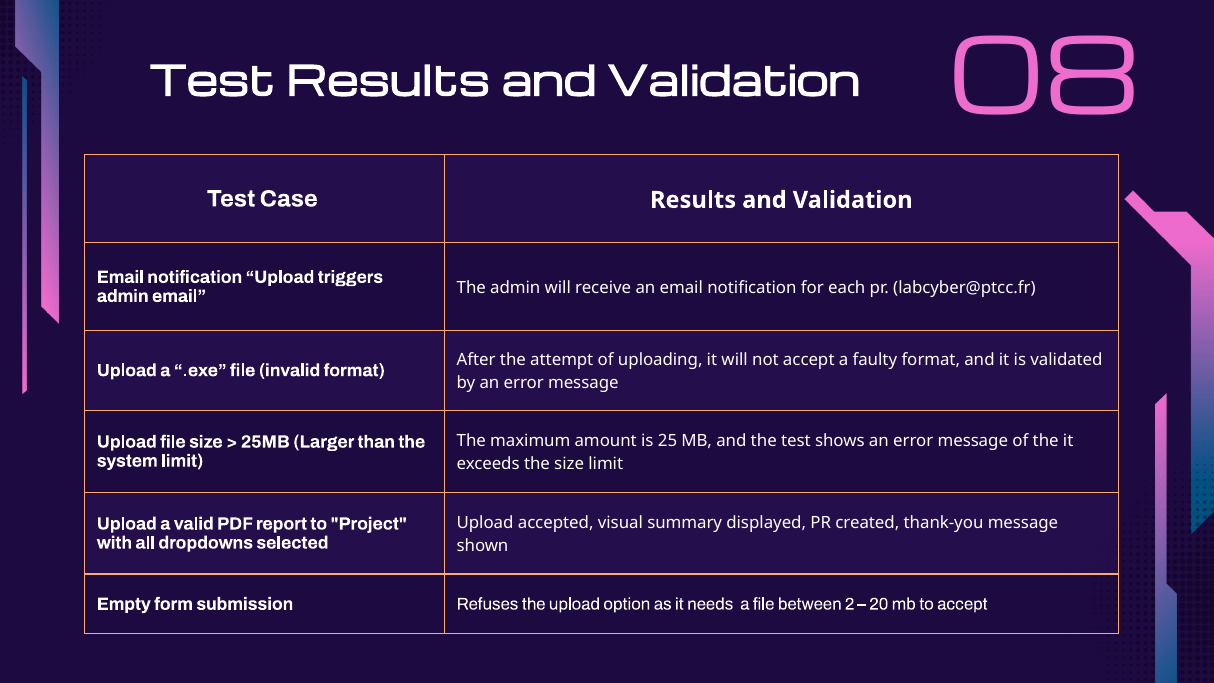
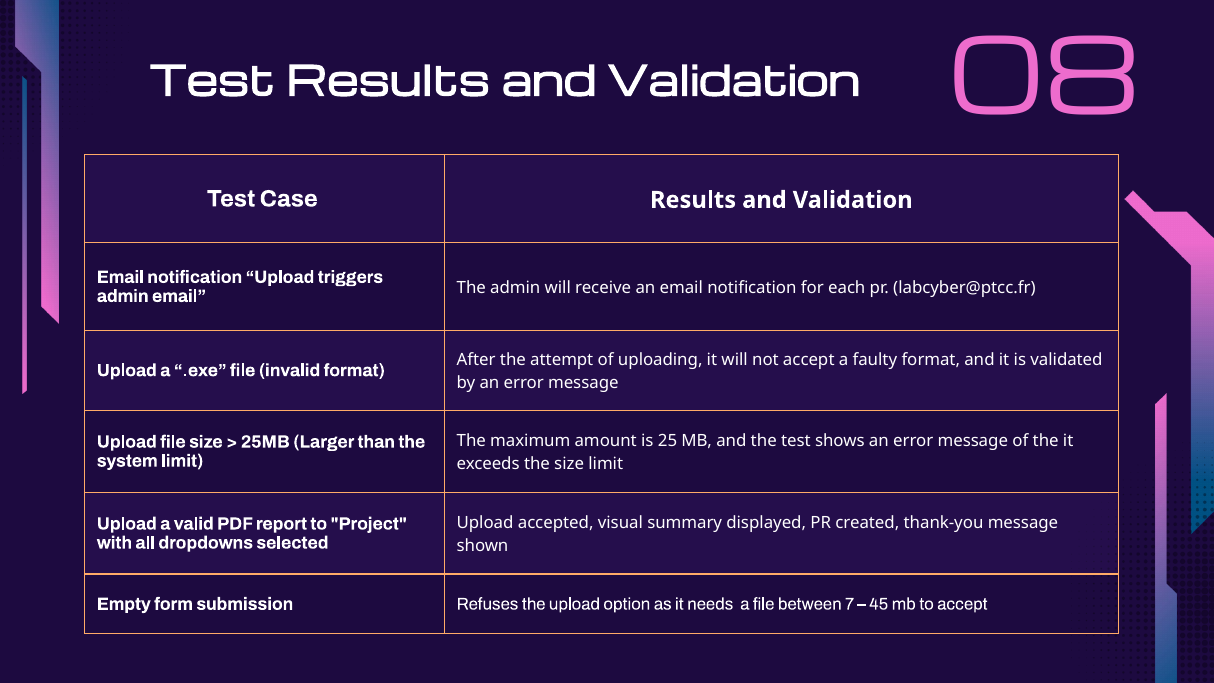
2: 2 -> 7
20: 20 -> 45
